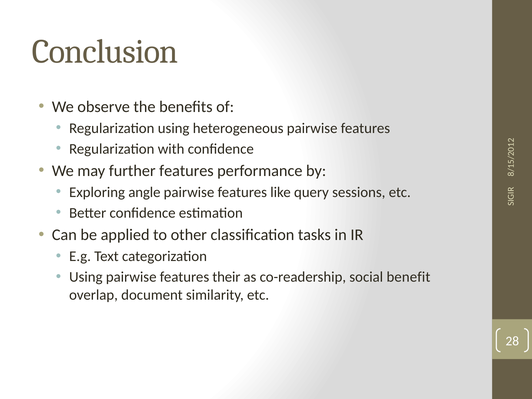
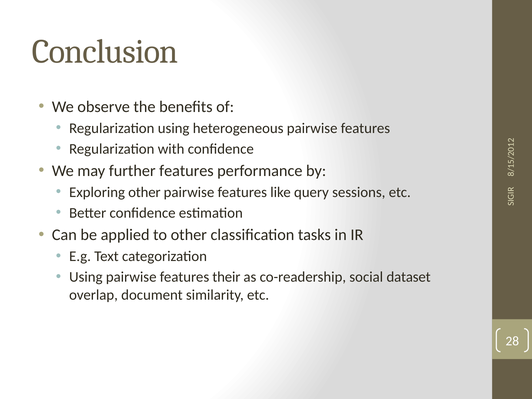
Exploring angle: angle -> other
benefit: benefit -> dataset
